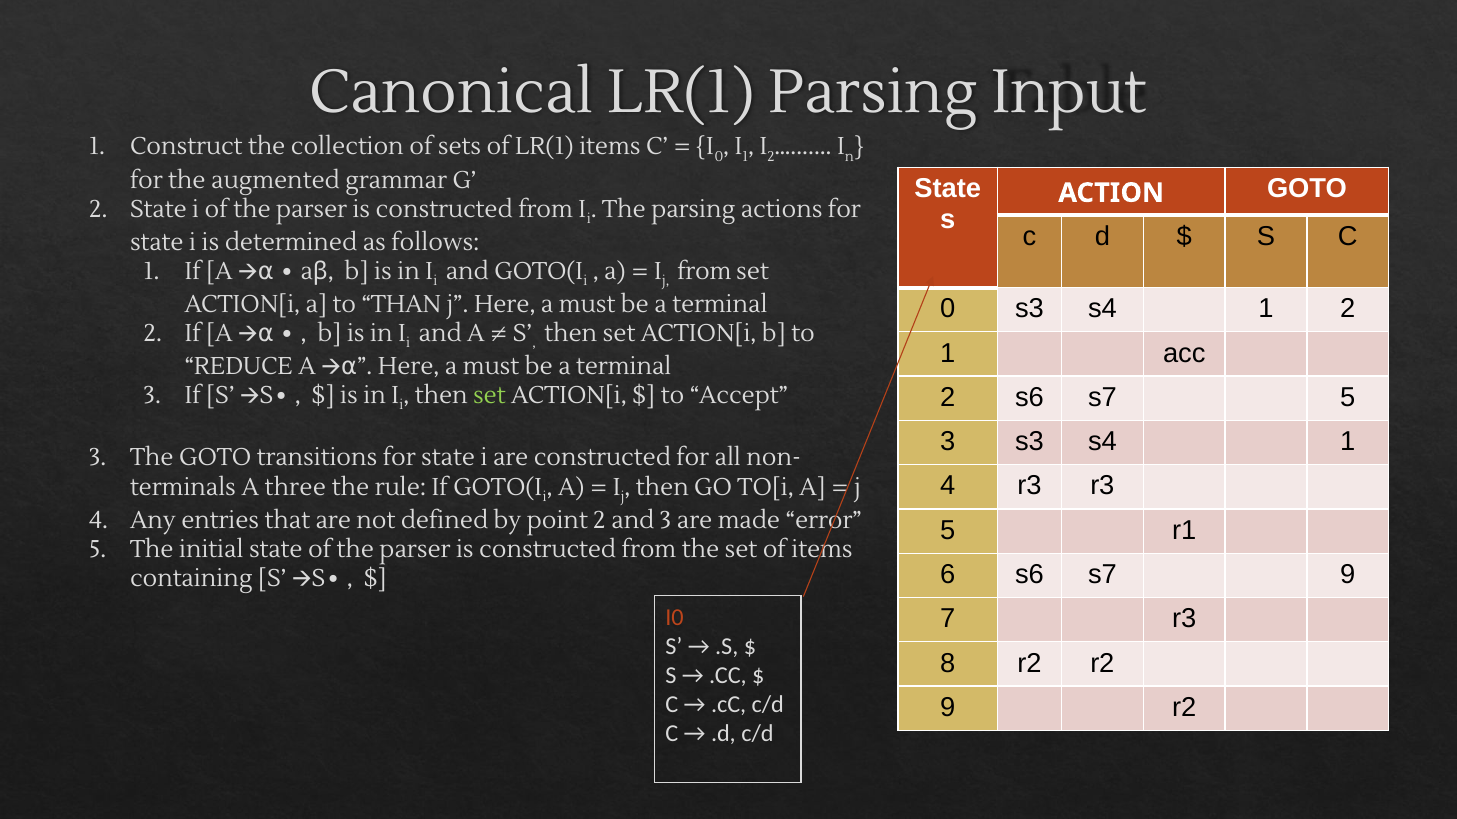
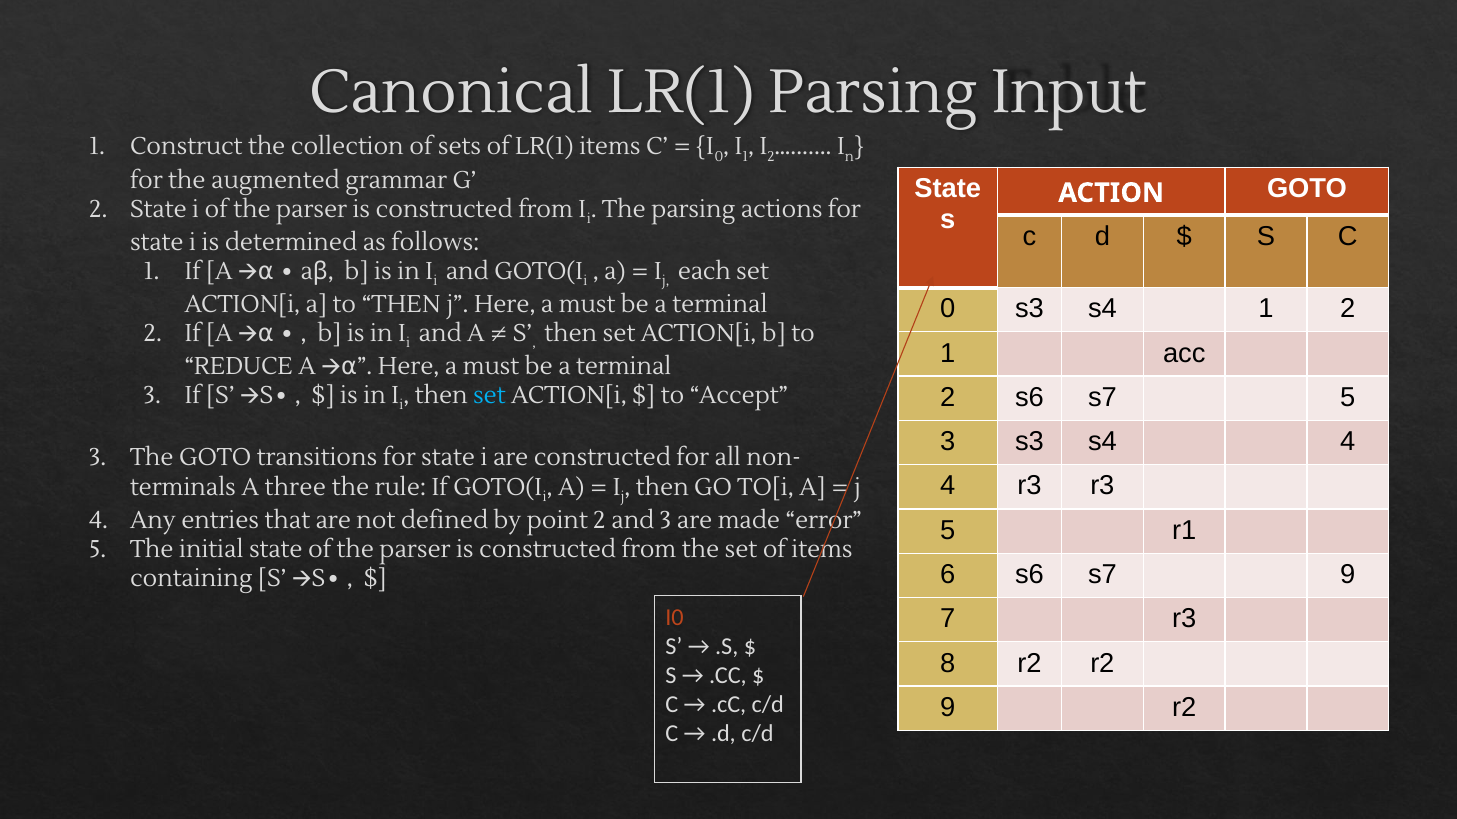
j from: from -> each
to THAN: THAN -> THEN
set at (489, 396) colour: light green -> light blue
3 s3 s4 1: 1 -> 4
